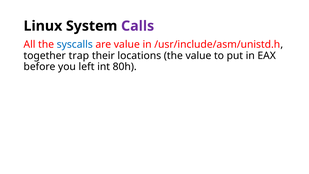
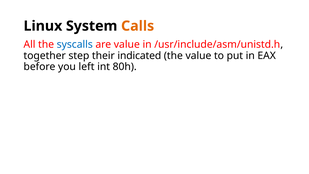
Calls colour: purple -> orange
trap: trap -> step
locations: locations -> indicated
